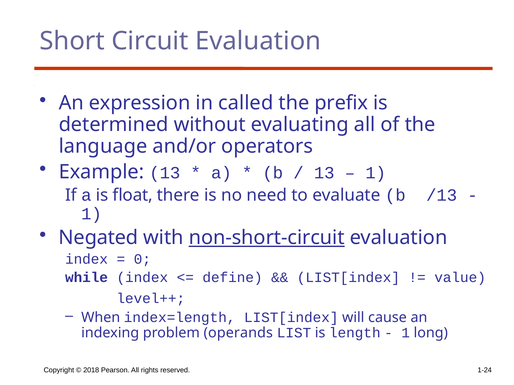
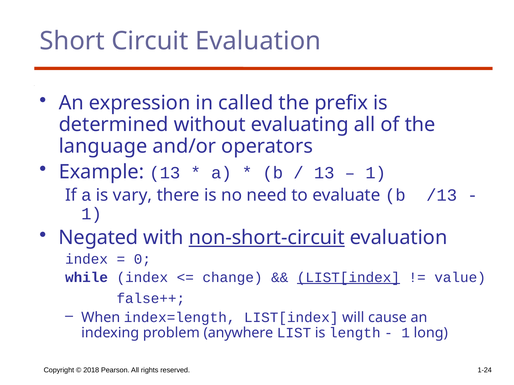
float: float -> vary
define: define -> change
LIST[index at (348, 278) underline: none -> present
level++: level++ -> false++
operands: operands -> anywhere
